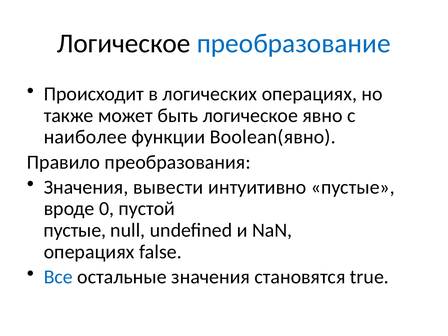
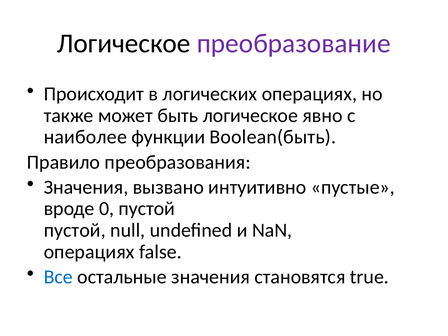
преобразование colour: blue -> purple
Boolean(явно: Boolean(явно -> Boolean(быть
вывести: вывести -> вызвано
пустые at (75, 230): пустые -> пустой
